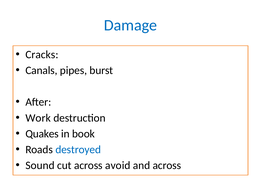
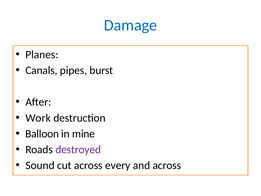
Cracks: Cracks -> Planes
Quakes: Quakes -> Balloon
book: book -> mine
destroyed colour: blue -> purple
avoid: avoid -> every
